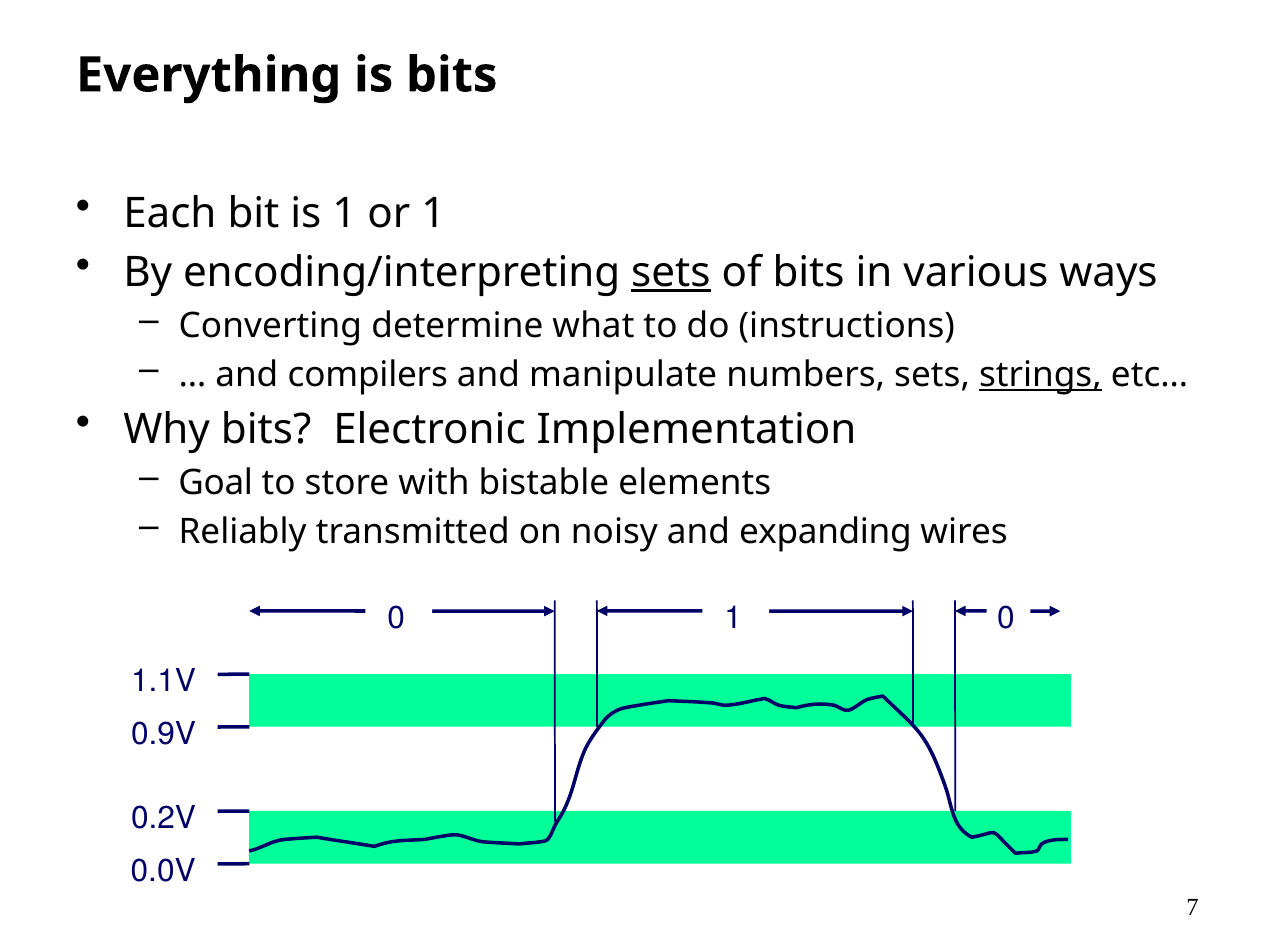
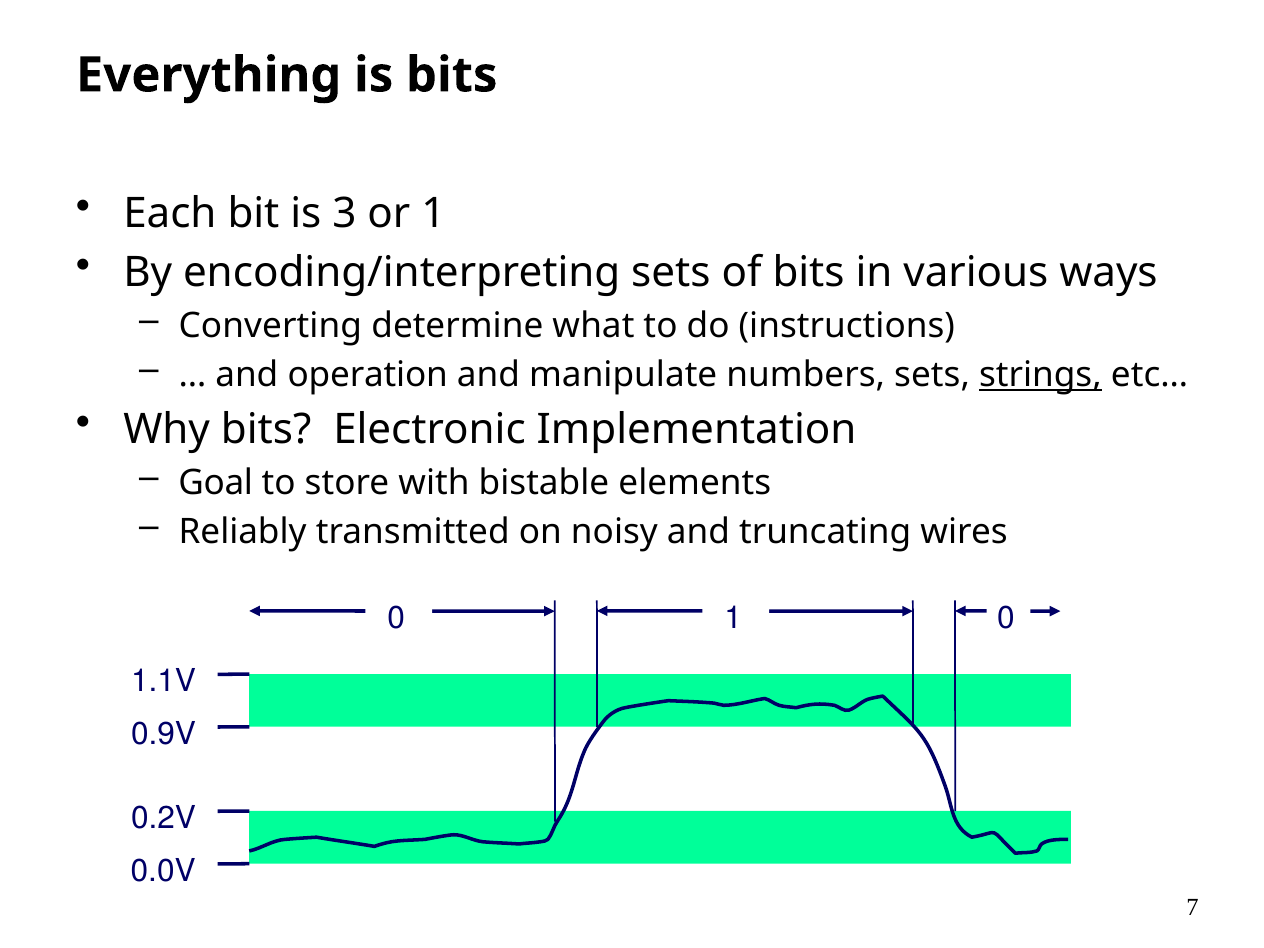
is 1: 1 -> 3
sets at (671, 273) underline: present -> none
compilers: compilers -> operation
expanding: expanding -> truncating
